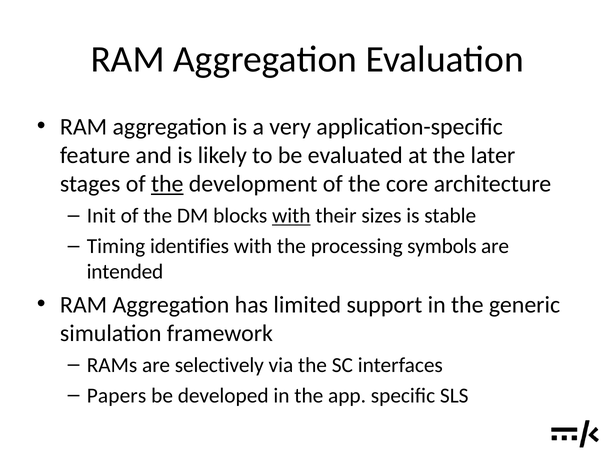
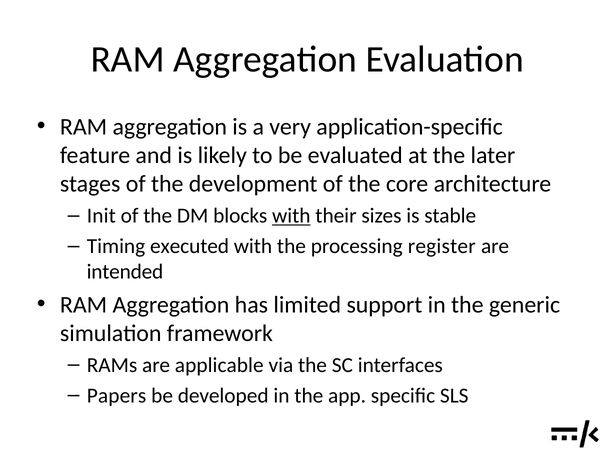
the at (167, 184) underline: present -> none
identifies: identifies -> executed
symbols: symbols -> register
selectively: selectively -> applicable
